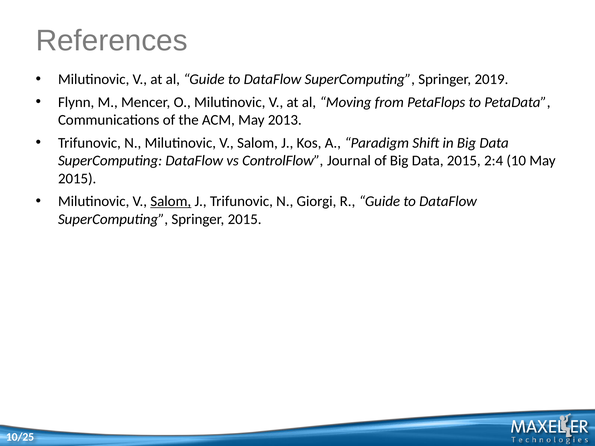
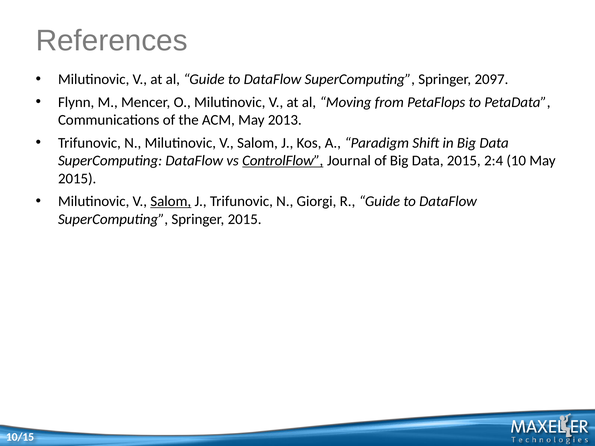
2019: 2019 -> 2097
ControlFlow underline: none -> present
10/25: 10/25 -> 10/15
